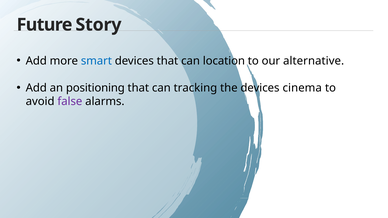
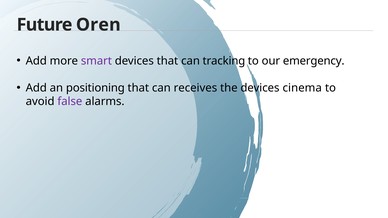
Story: Story -> Oren
smart colour: blue -> purple
location: location -> tracking
alternative: alternative -> emergency
tracking: tracking -> receives
